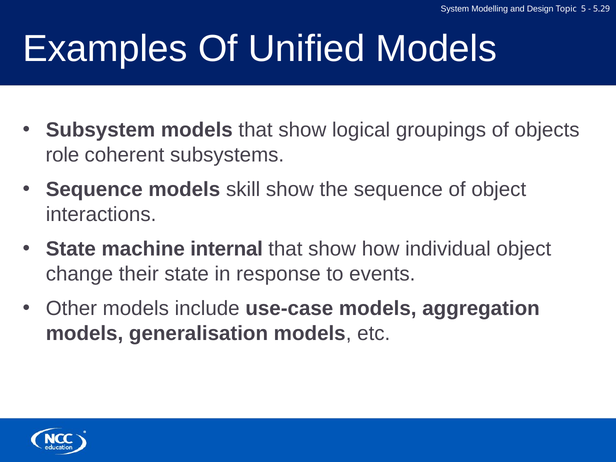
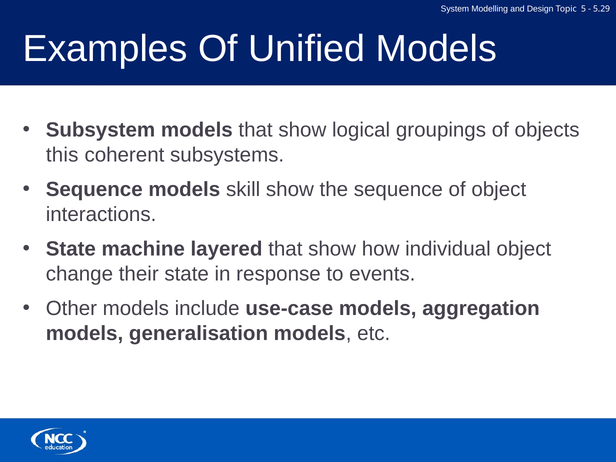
role: role -> this
internal: internal -> layered
